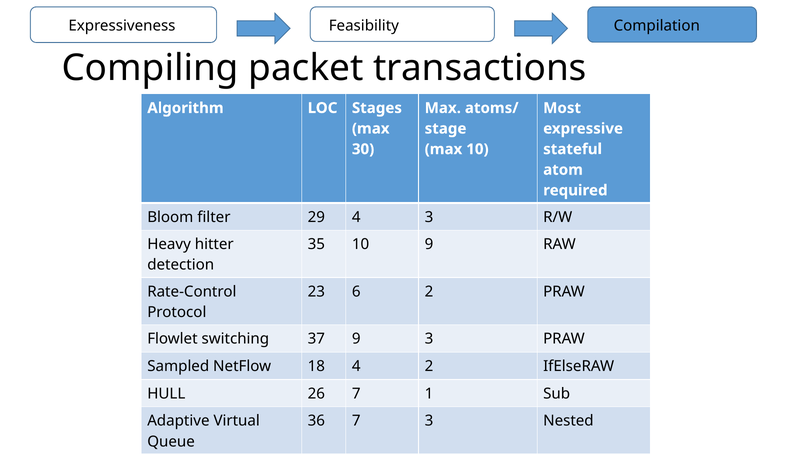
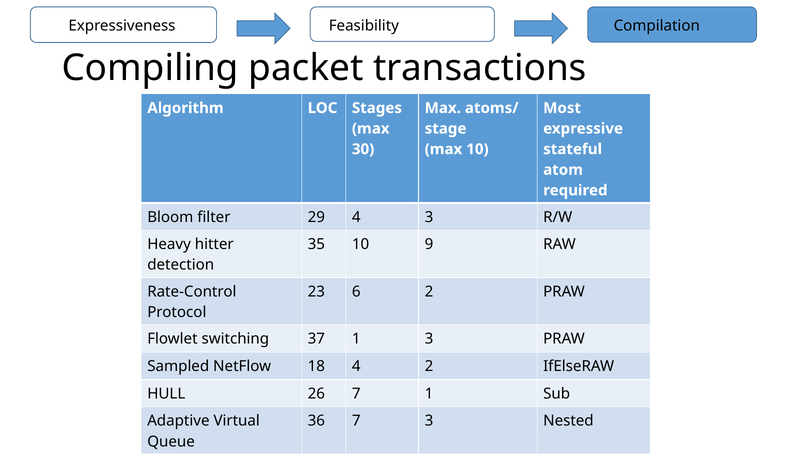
37 9: 9 -> 1
